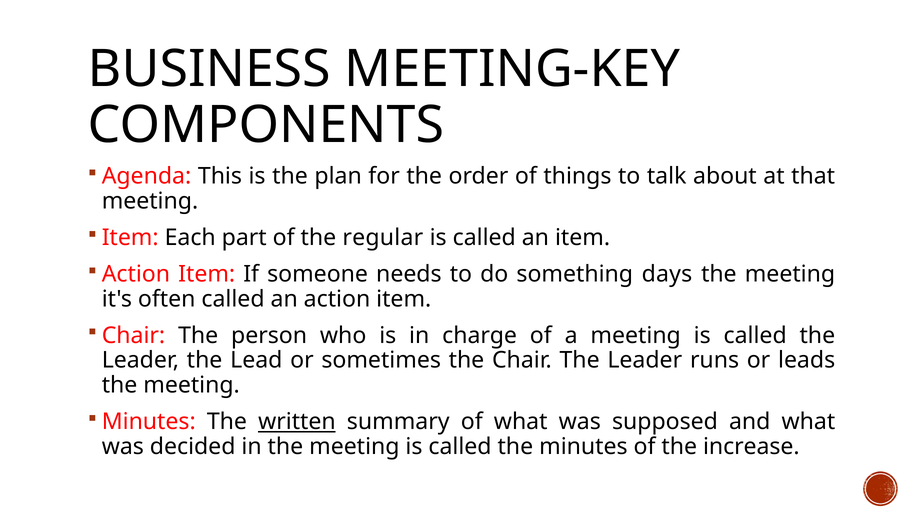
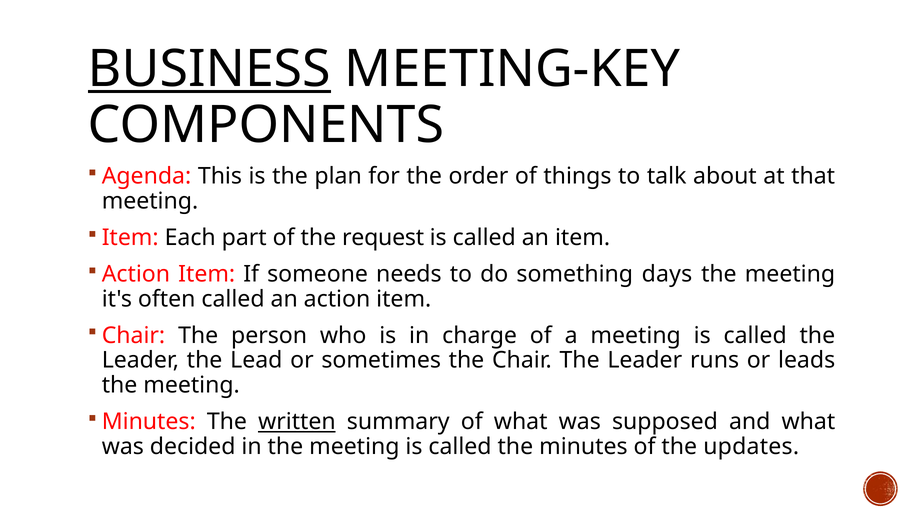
BUSINESS underline: none -> present
regular: regular -> request
increase: increase -> updates
